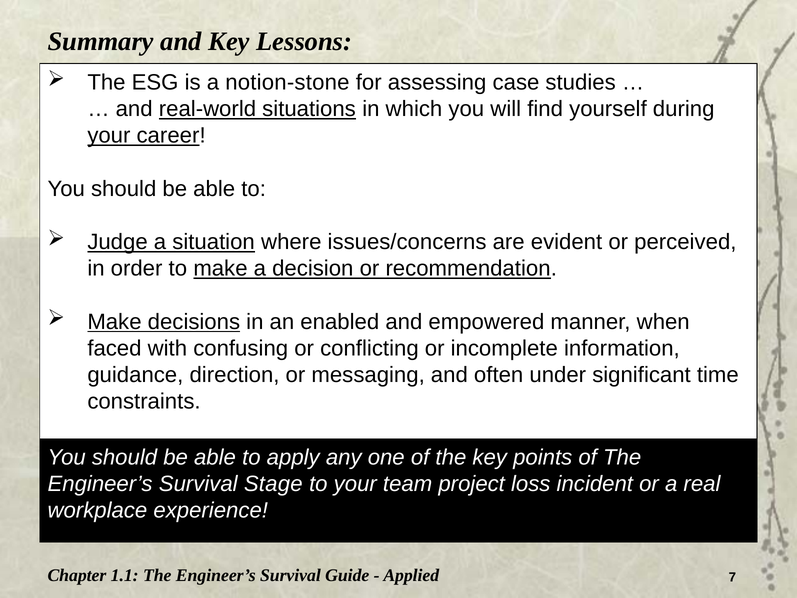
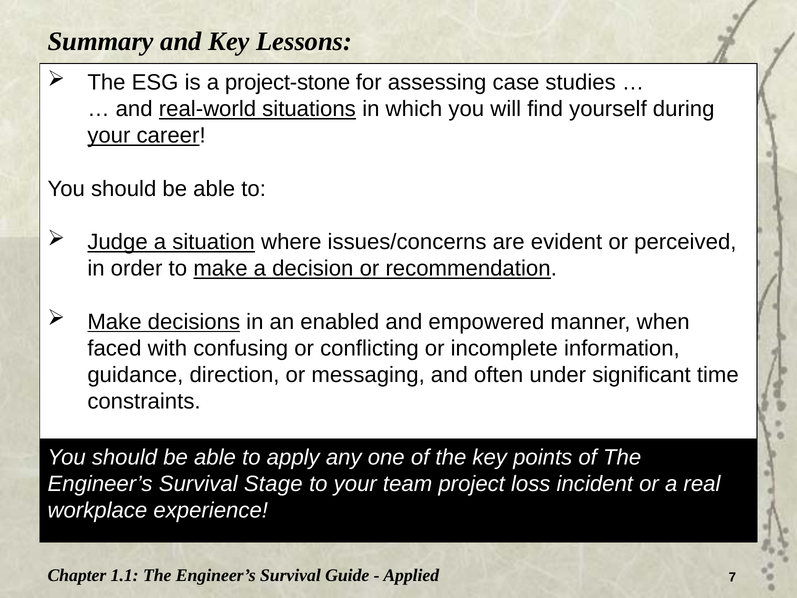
notion-stone: notion-stone -> project-stone
